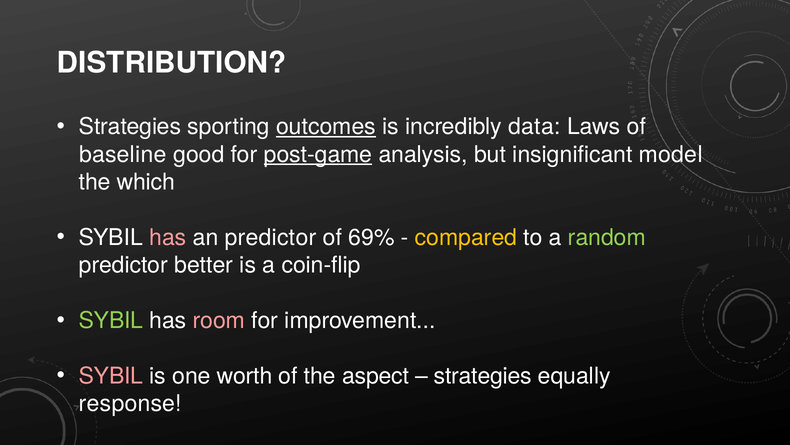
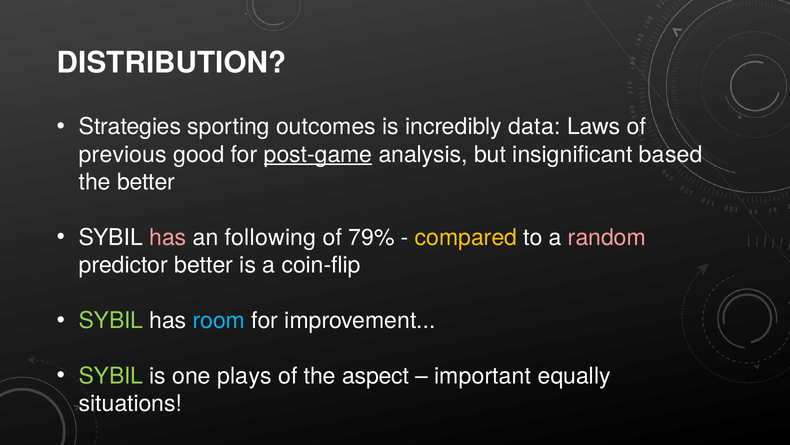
outcomes underline: present -> none
baseline: baseline -> previous
model: model -> based
the which: which -> better
an predictor: predictor -> following
69%: 69% -> 79%
random colour: light green -> pink
room colour: pink -> light blue
SYBIL at (111, 376) colour: pink -> light green
worth: worth -> plays
strategies at (483, 376): strategies -> important
response: response -> situations
